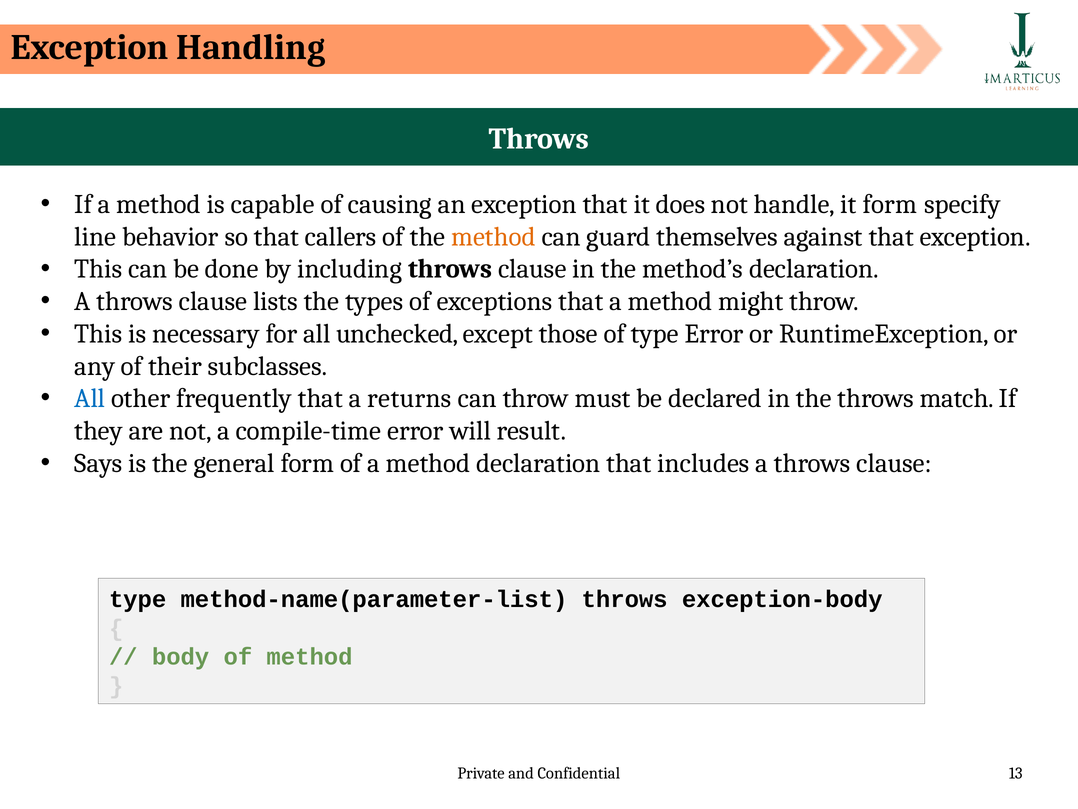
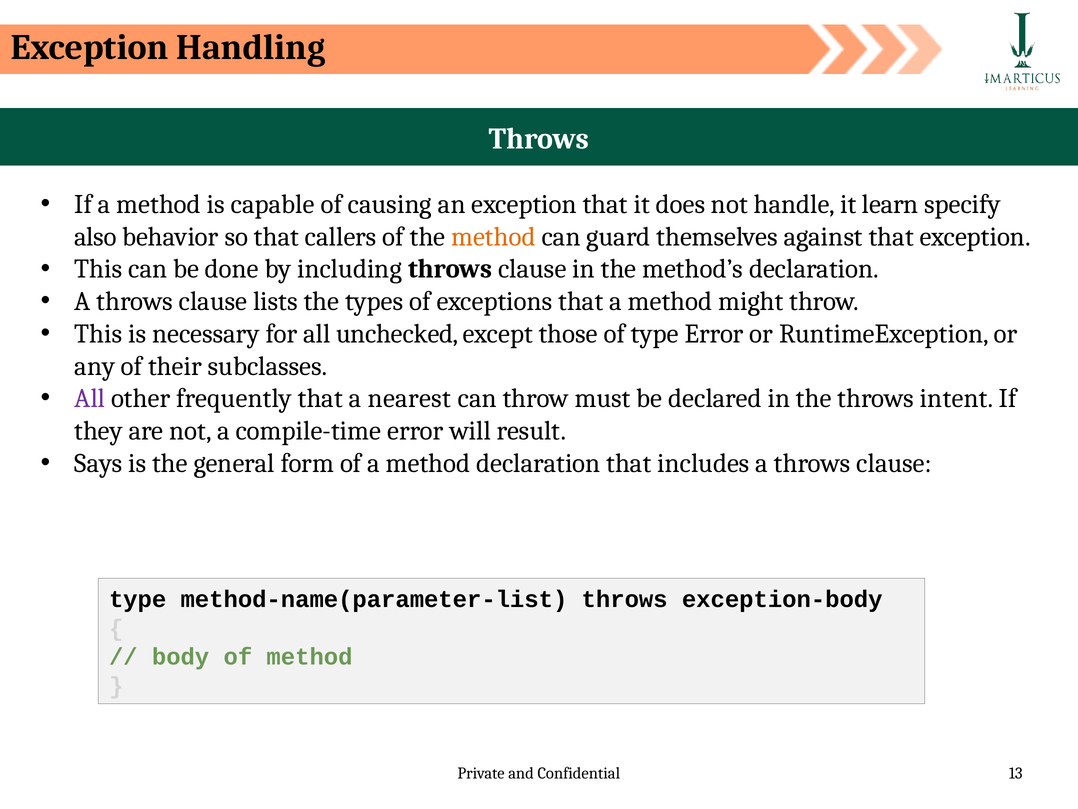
it form: form -> learn
line: line -> also
All at (90, 398) colour: blue -> purple
returns: returns -> nearest
match: match -> intent
